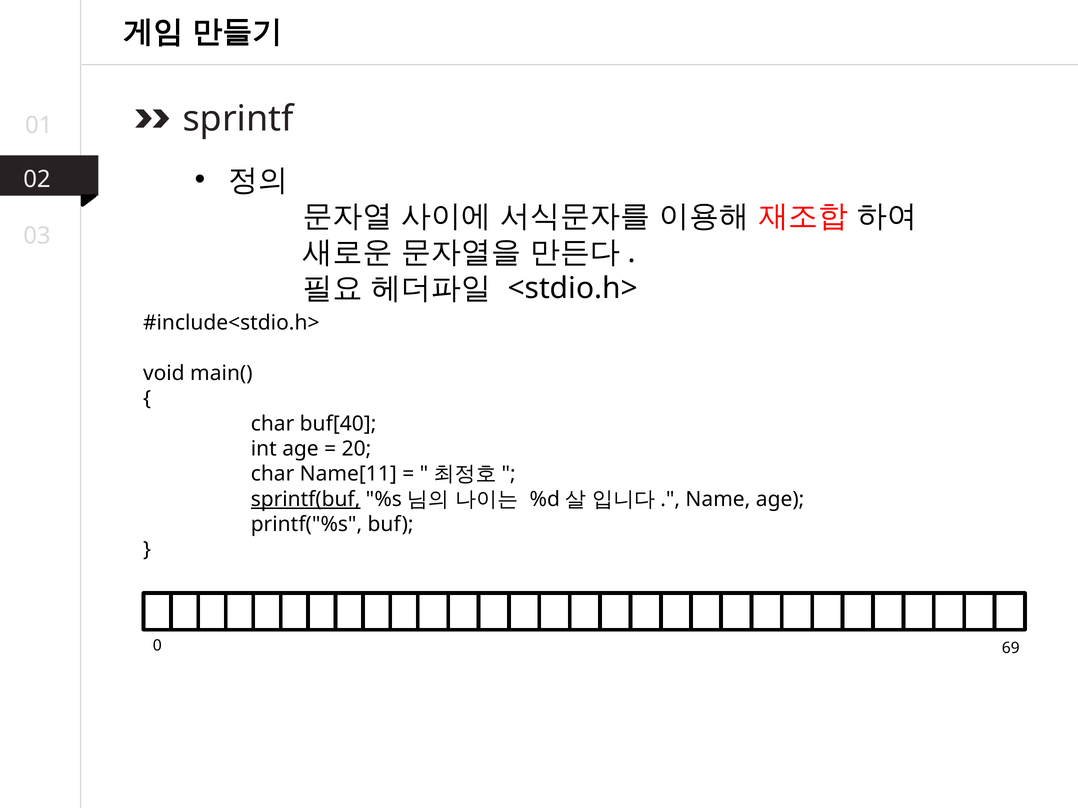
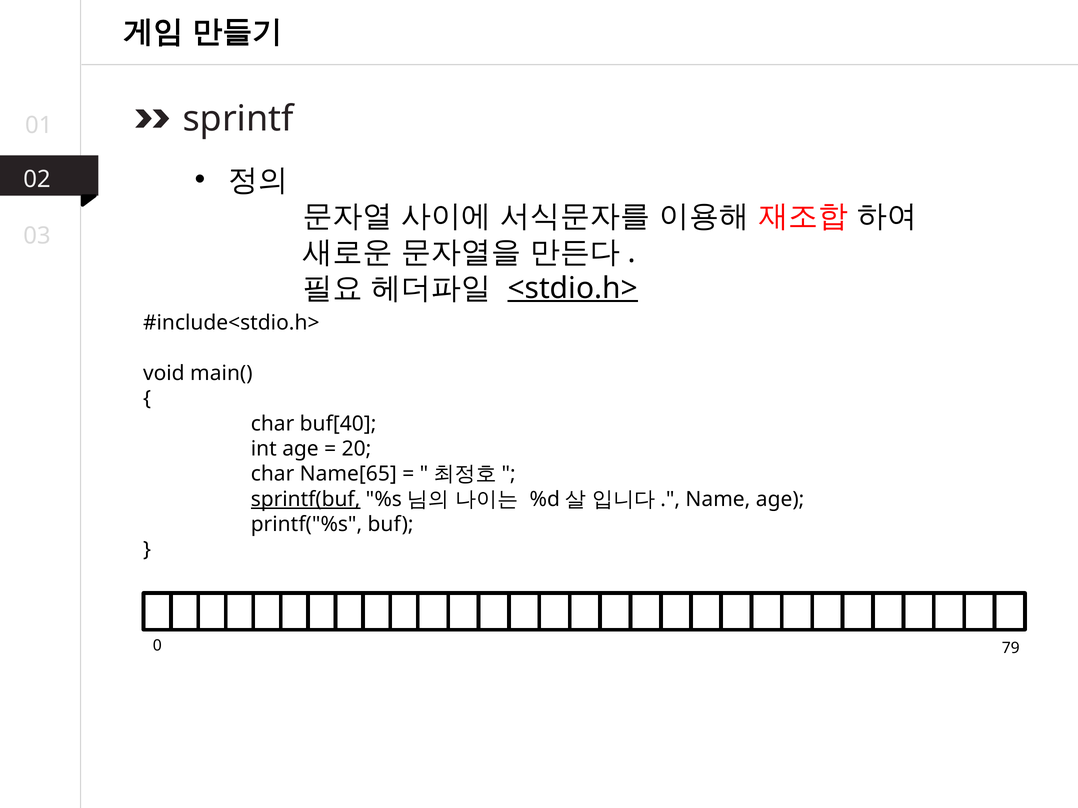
<stdio.h> underline: none -> present
Name[11: Name[11 -> Name[65
69: 69 -> 79
